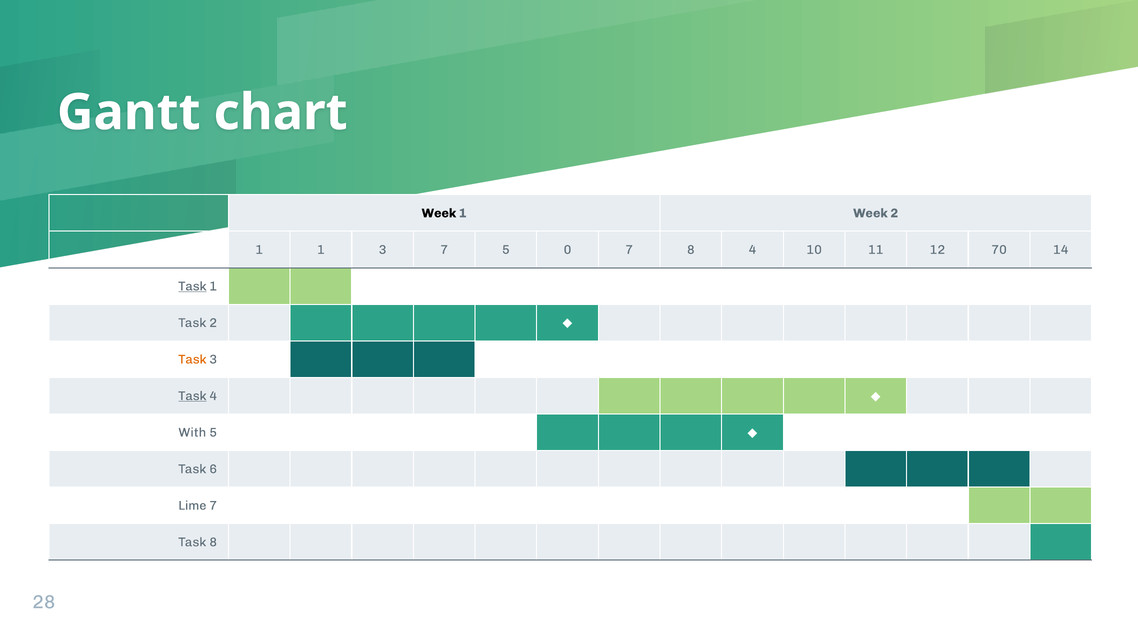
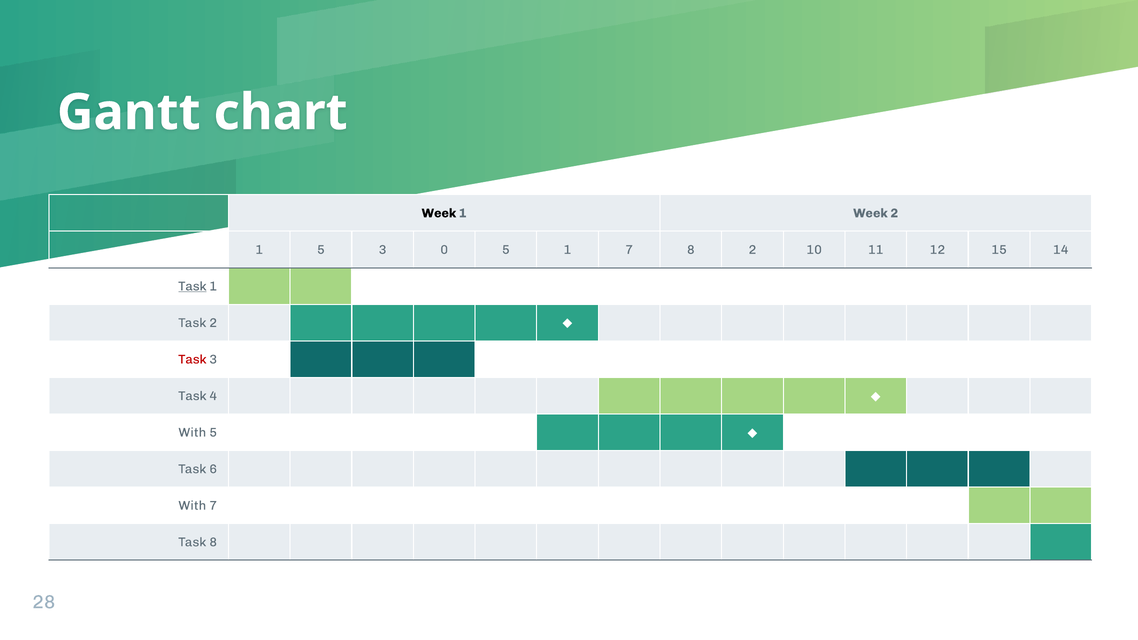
1 1: 1 -> 5
3 7: 7 -> 0
5 0: 0 -> 1
8 4: 4 -> 2
70: 70 -> 15
Task at (192, 359) colour: orange -> red
Task at (192, 396) underline: present -> none
Lime at (192, 506): Lime -> With
